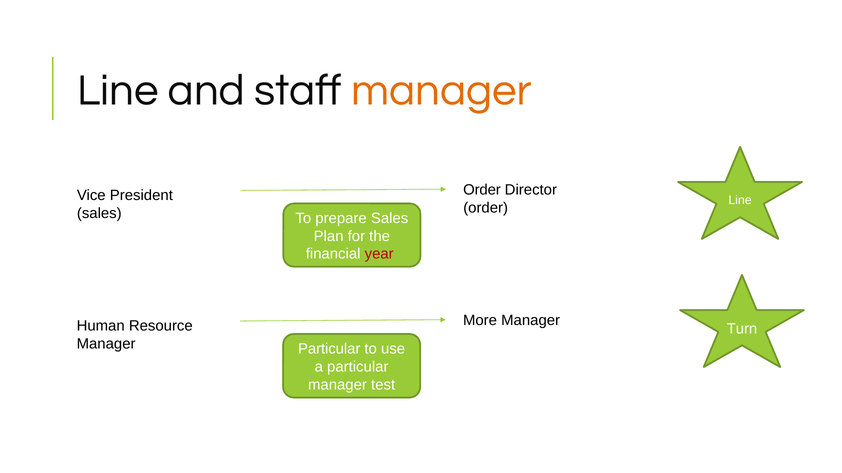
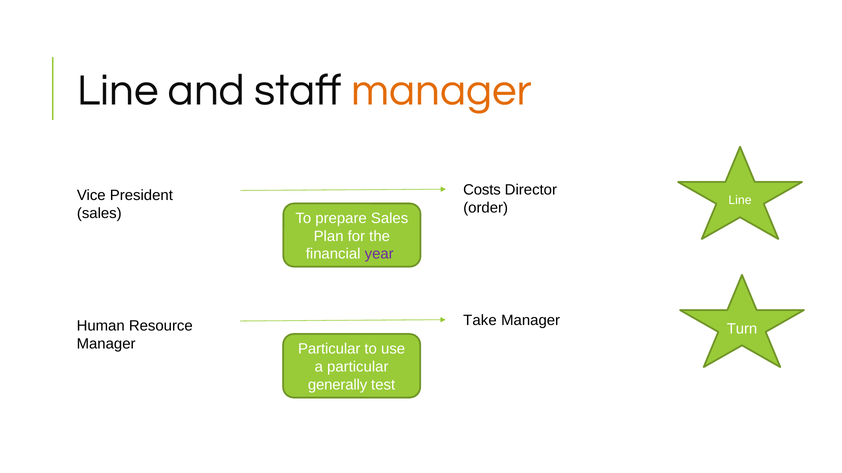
Order at (482, 190): Order -> Costs
year colour: red -> purple
More: More -> Take
manager at (337, 385): manager -> generally
